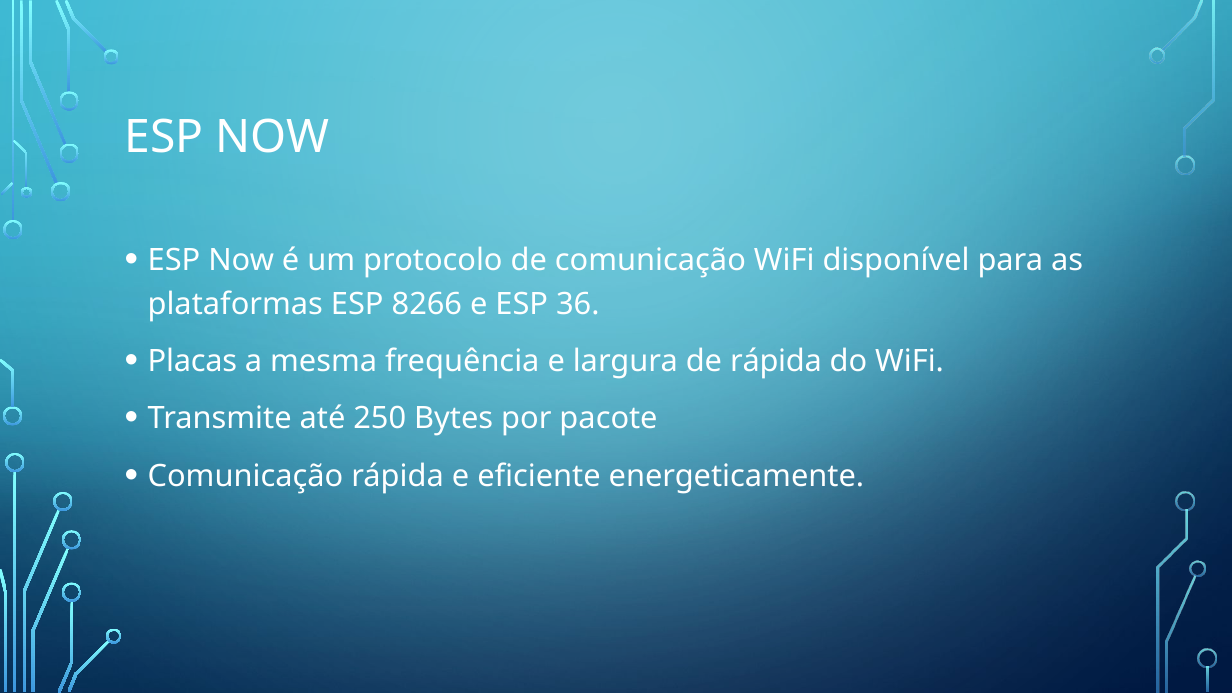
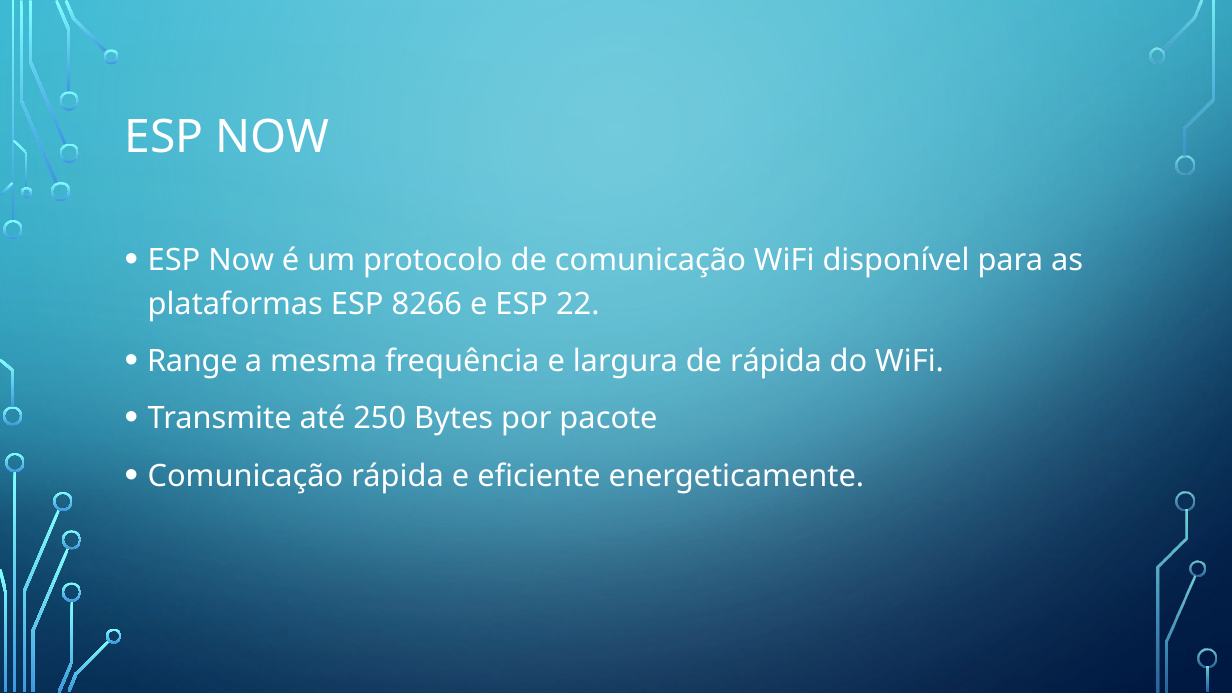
36: 36 -> 22
Placas: Placas -> Range
